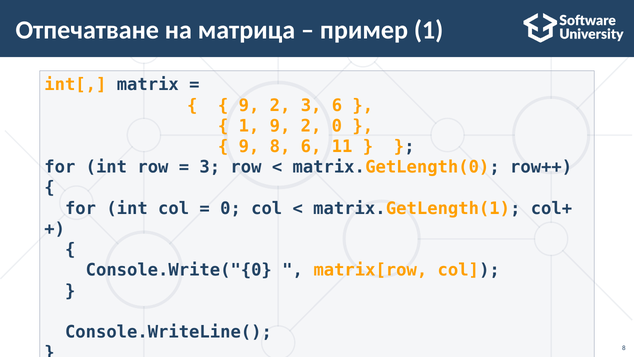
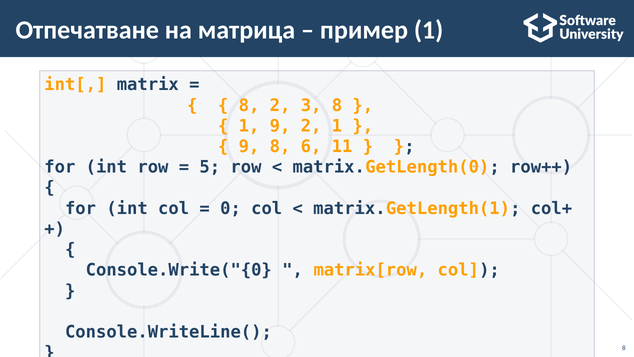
9 at (249, 105): 9 -> 8
3 6: 6 -> 8
2 0: 0 -> 1
3 at (210, 167): 3 -> 5
